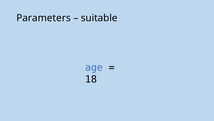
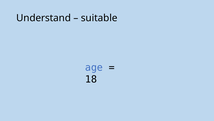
Parameters: Parameters -> Understand
